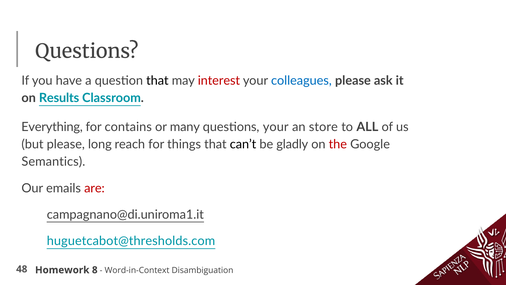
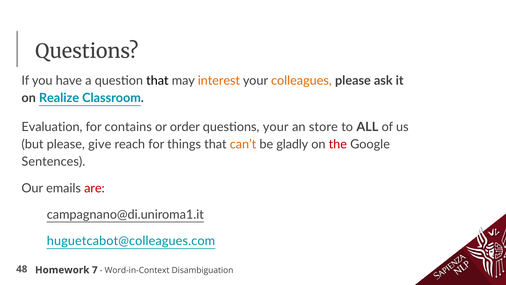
interest colour: red -> orange
colleagues colour: blue -> orange
Results: Results -> Realize
Everything: Everything -> Evaluation
many: many -> order
long: long -> give
can’t colour: black -> orange
Semantics: Semantics -> Sentences
huguetcabot@thresholds.com: huguetcabot@thresholds.com -> huguetcabot@colleagues.com
8: 8 -> 7
